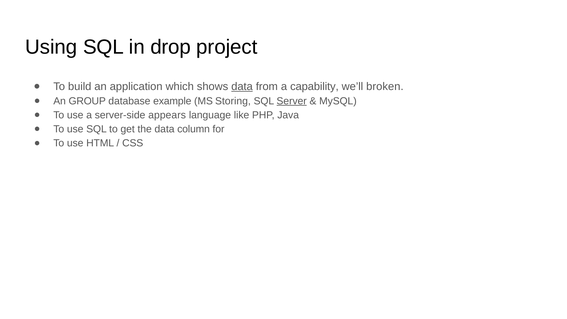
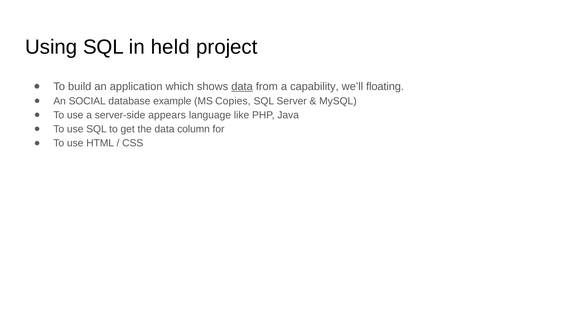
drop: drop -> held
broken: broken -> floating
GROUP: GROUP -> SOCIAL
Storing: Storing -> Copies
Server underline: present -> none
